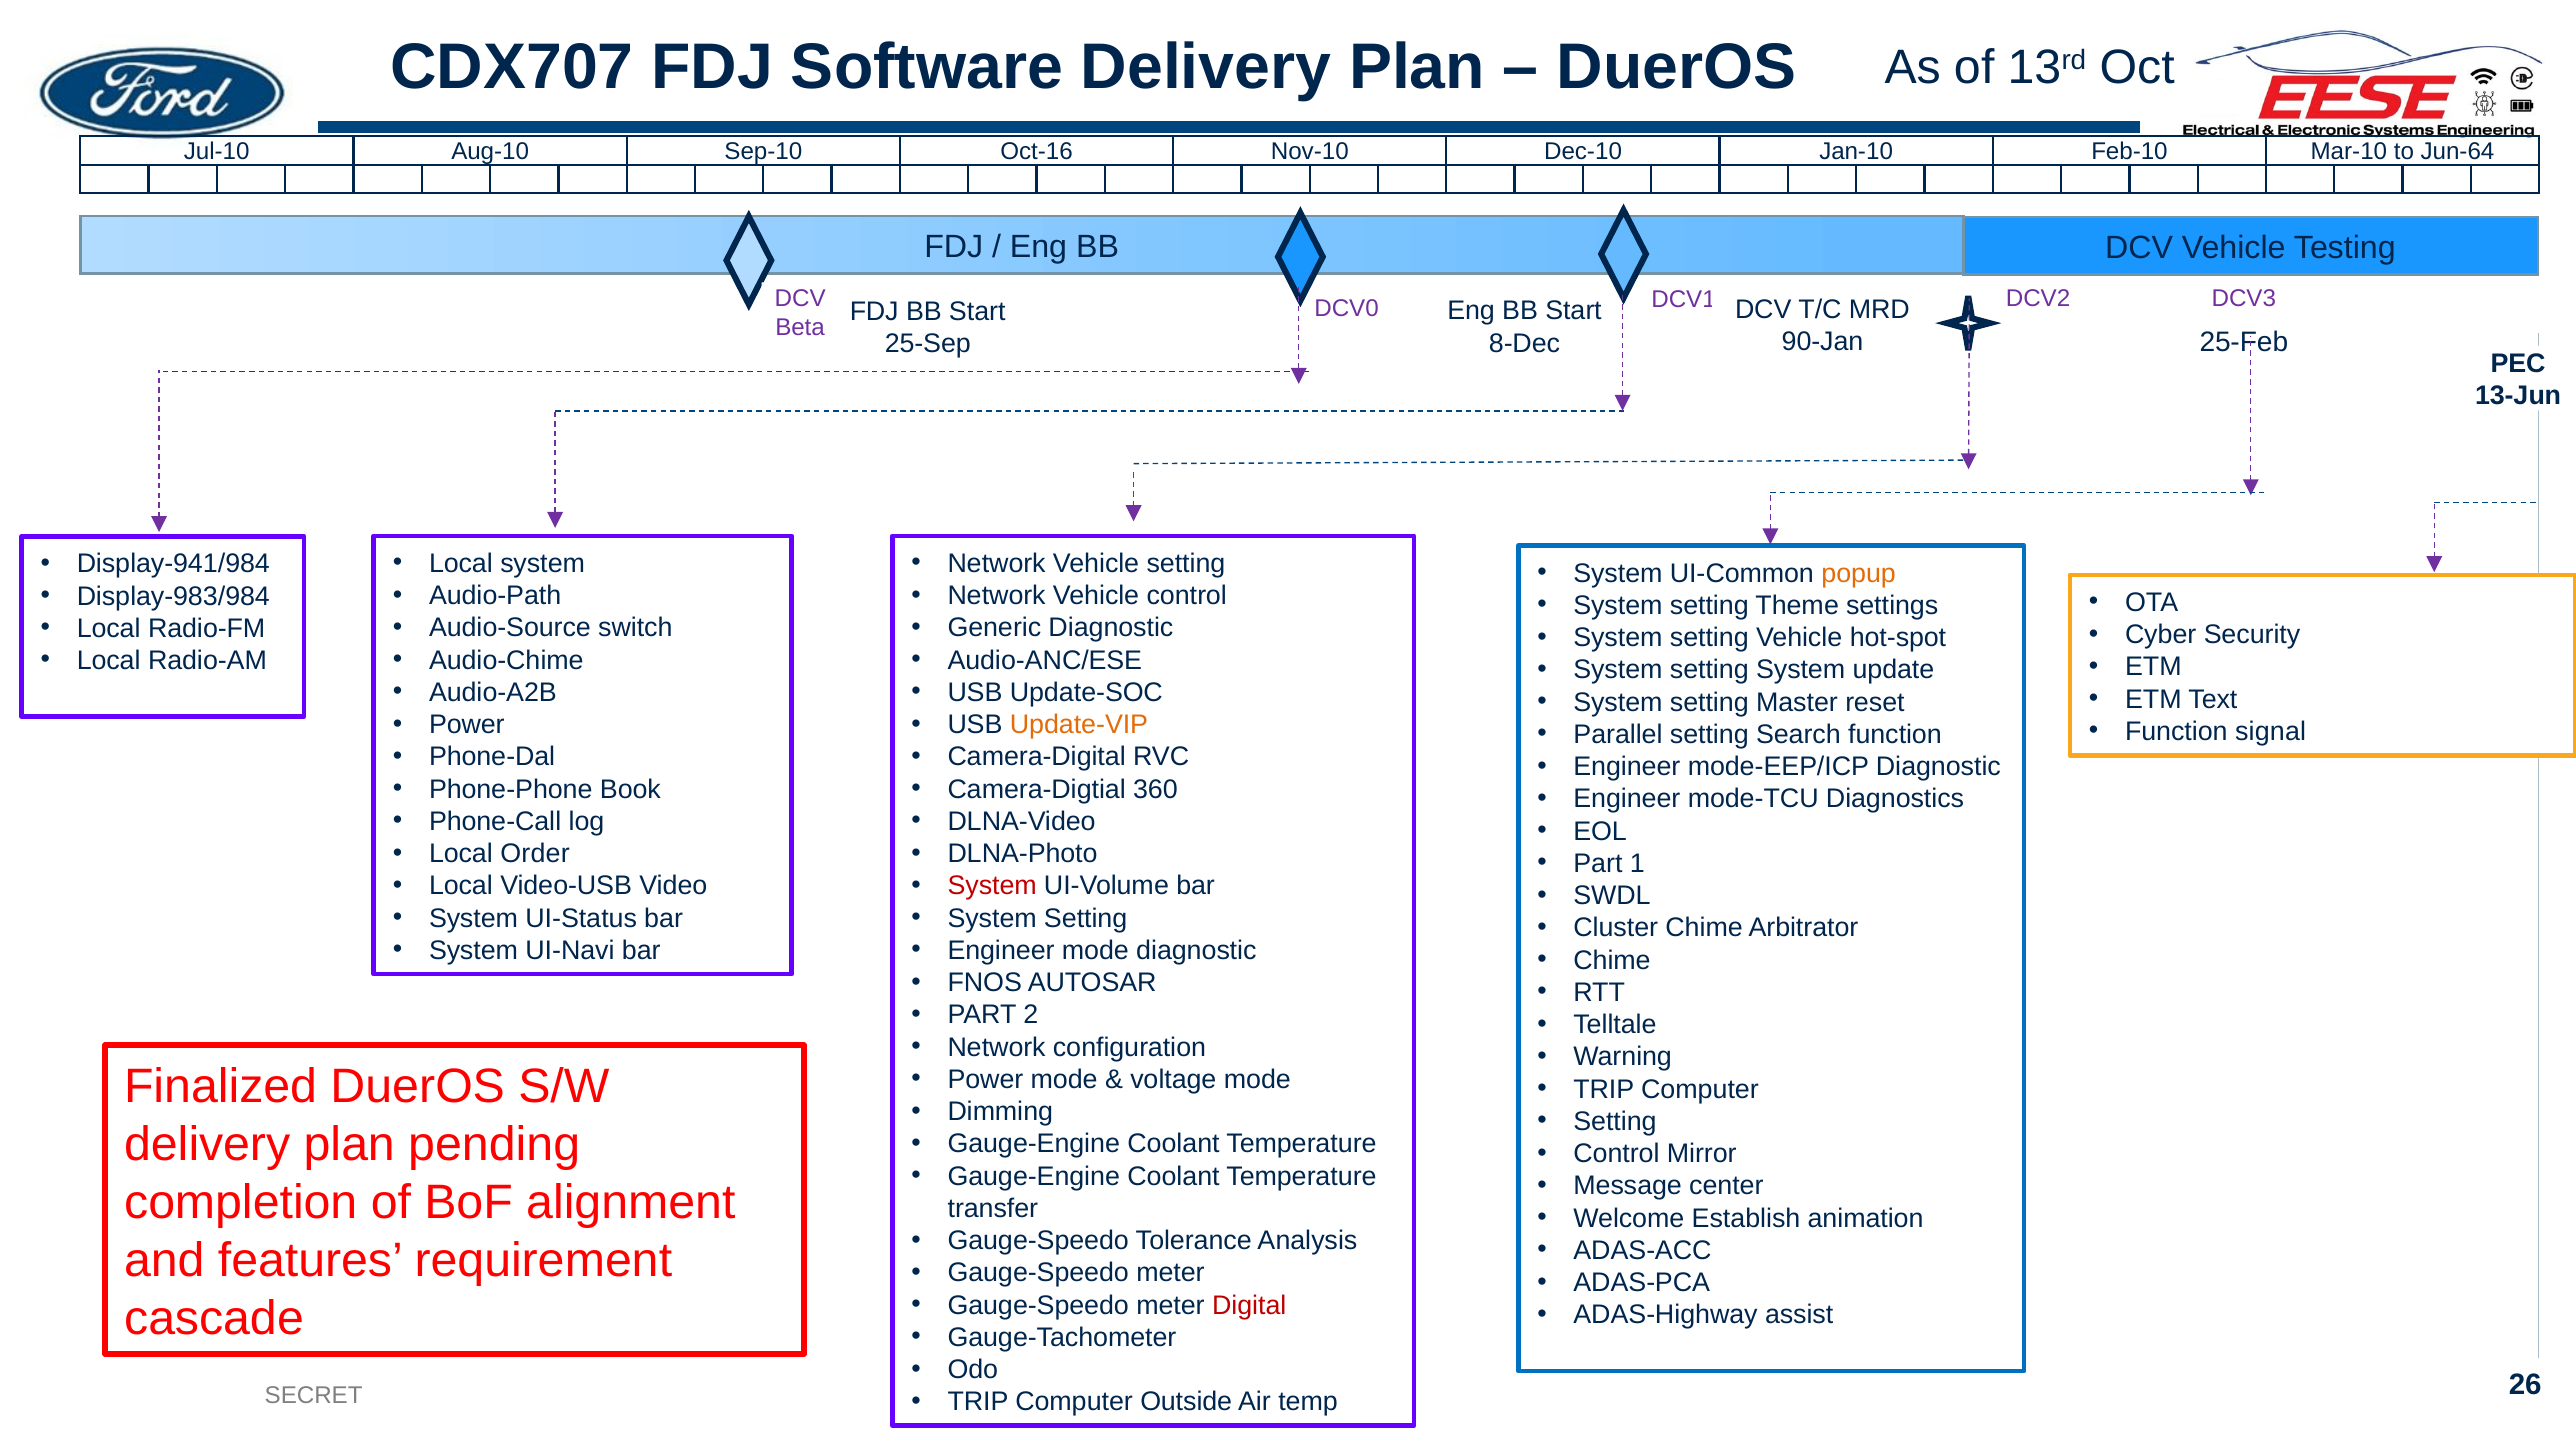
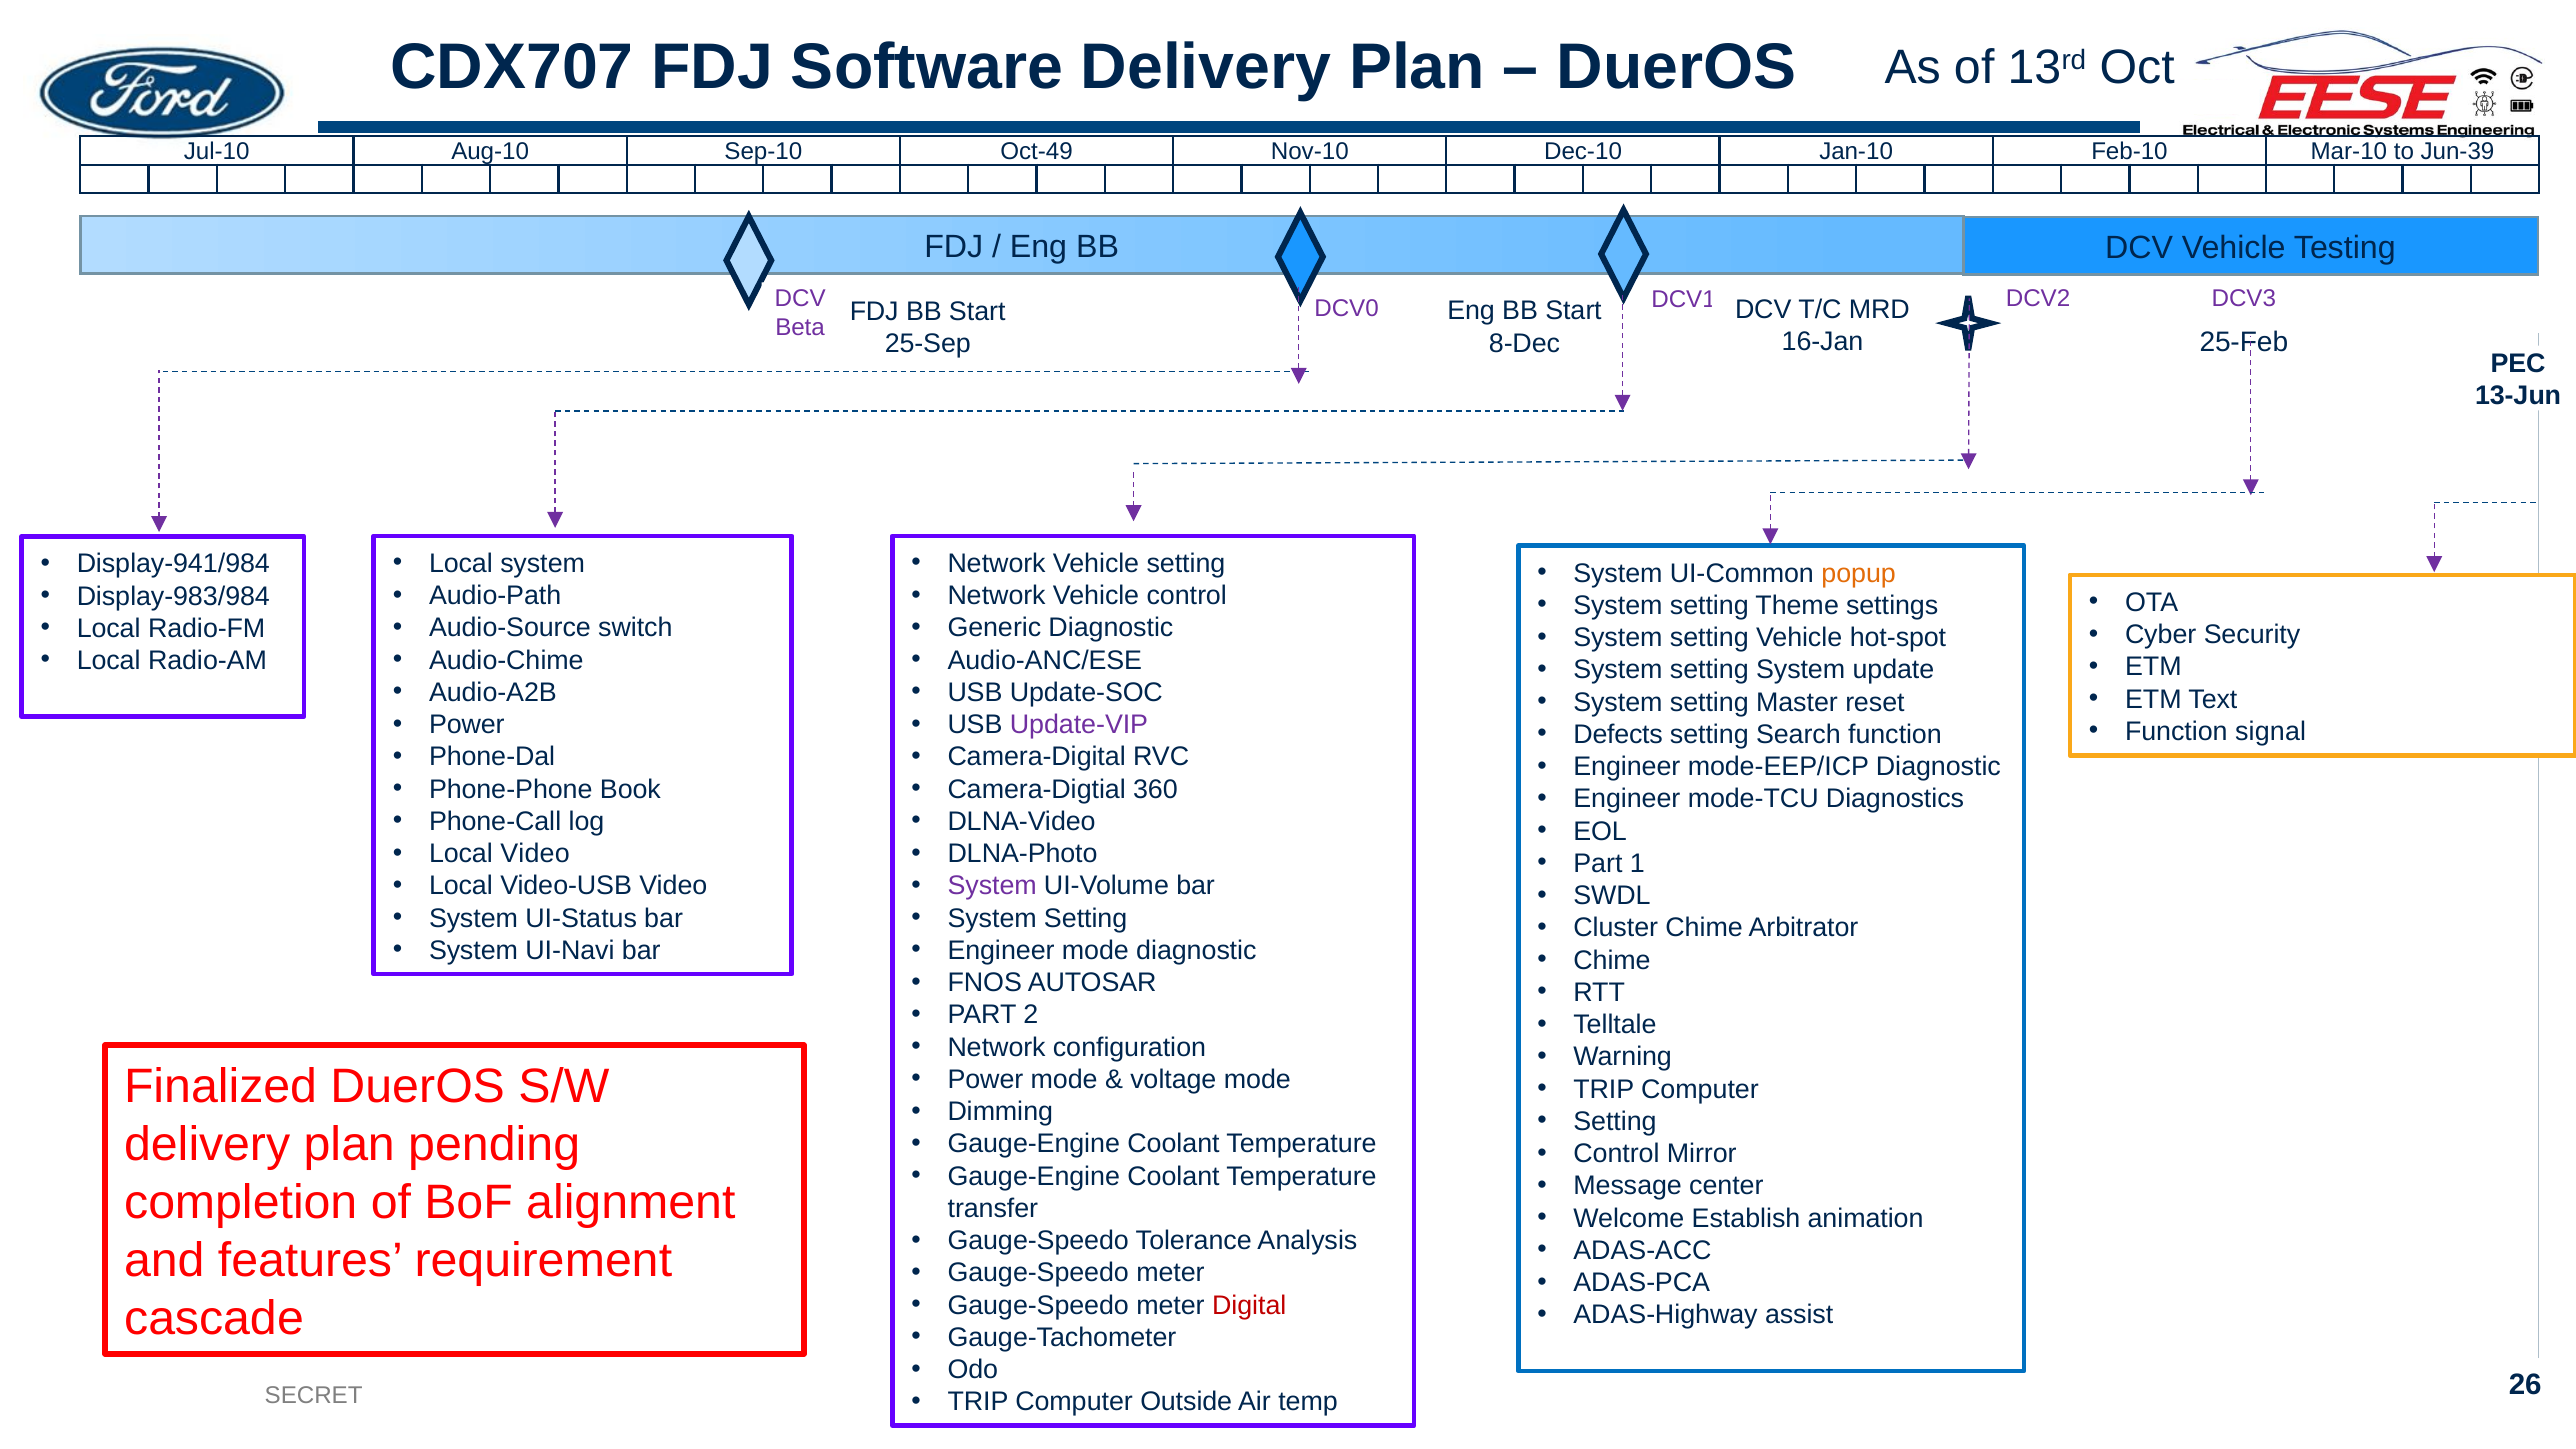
Oct-16: Oct-16 -> Oct-49
Jun-64: Jun-64 -> Jun-39
90-Jan: 90-Jan -> 16-Jan
Update-VIP colour: orange -> purple
Parallel: Parallel -> Defects
Local Order: Order -> Video
System at (992, 886) colour: red -> purple
